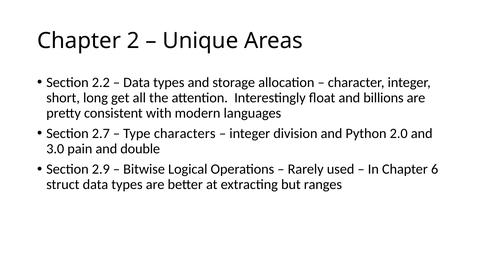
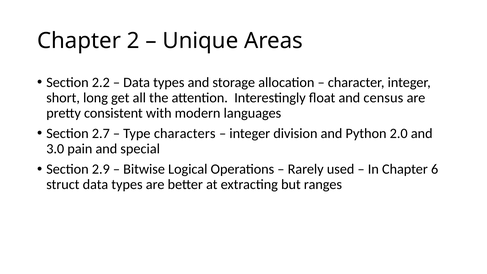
billions: billions -> census
double: double -> special
